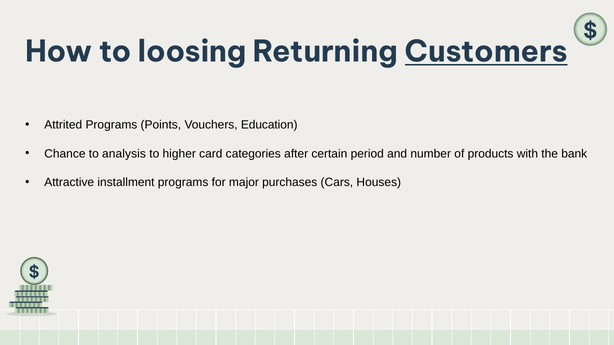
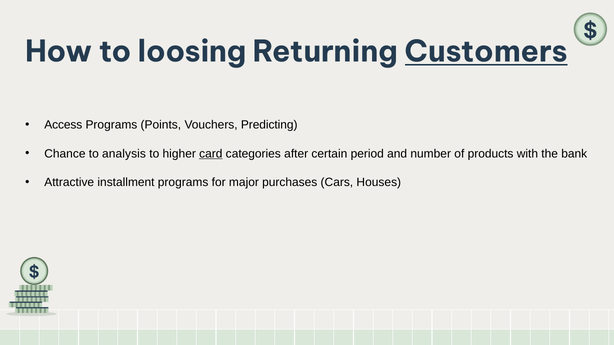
Attrited: Attrited -> Access
Education: Education -> Predicting
card underline: none -> present
